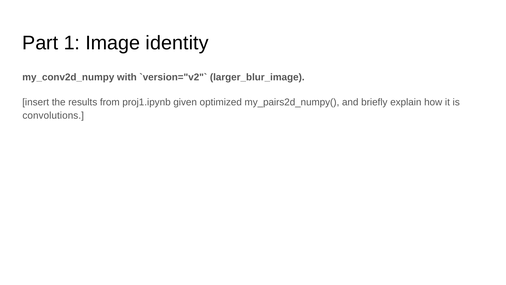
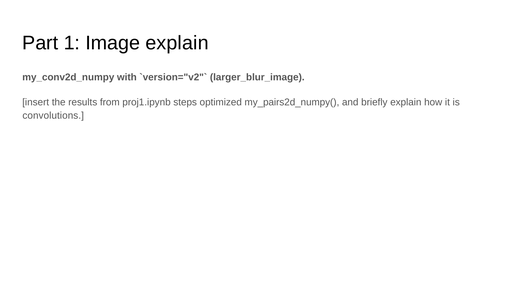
Image identity: identity -> explain
given: given -> steps
